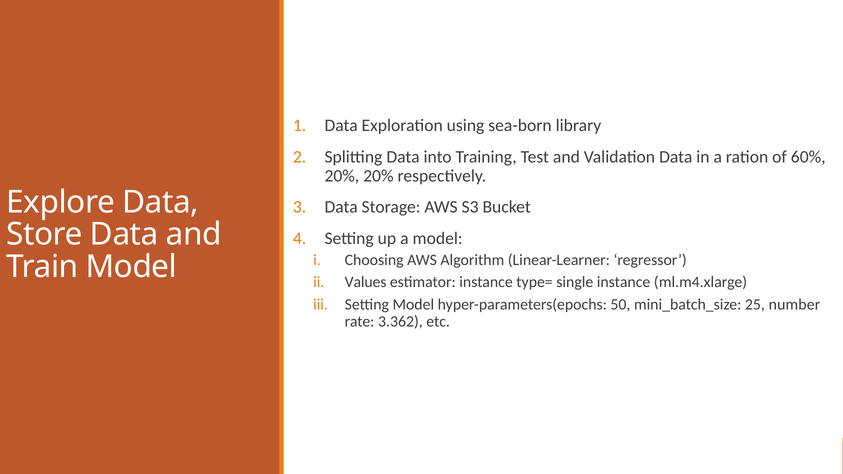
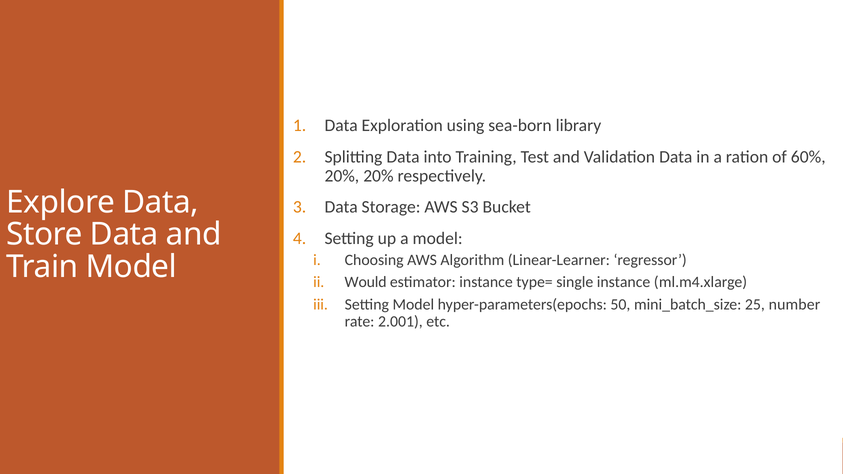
Values: Values -> Would
3.362: 3.362 -> 2.001
